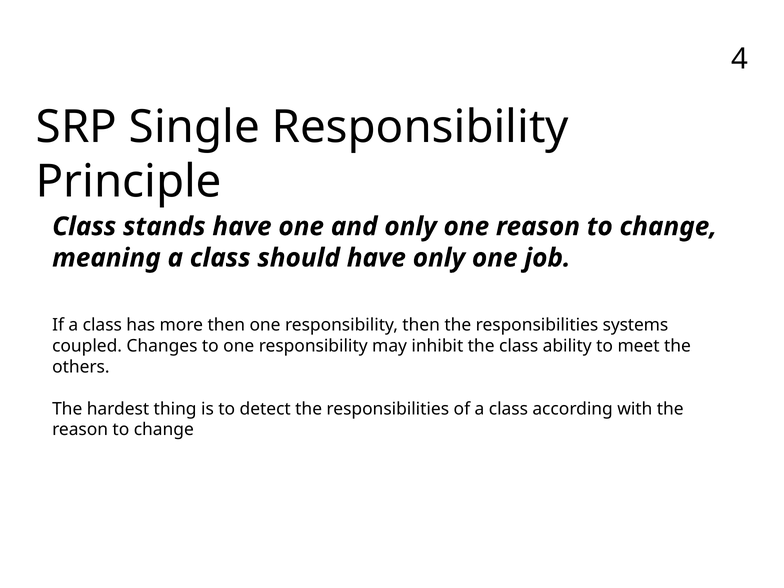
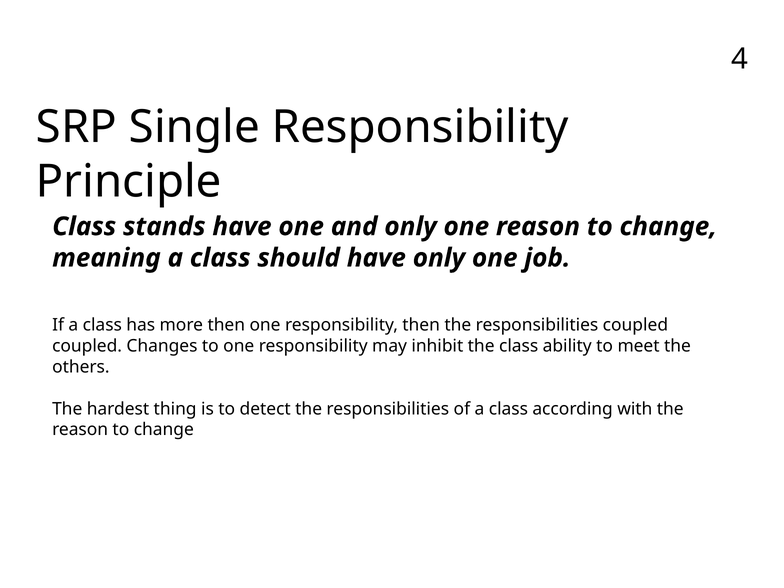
responsibilities systems: systems -> coupled
